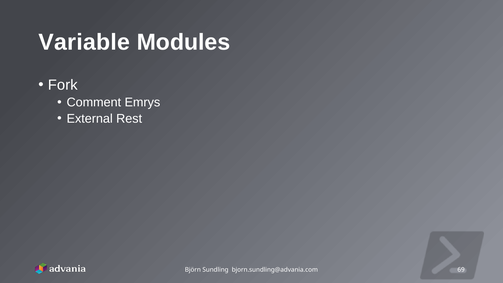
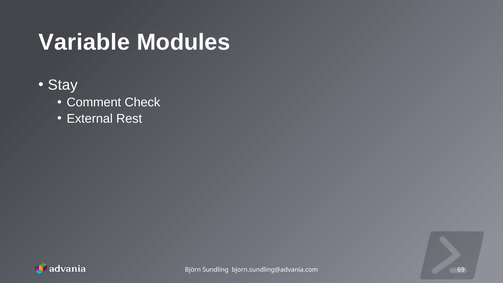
Fork: Fork -> Stay
Emrys: Emrys -> Check
